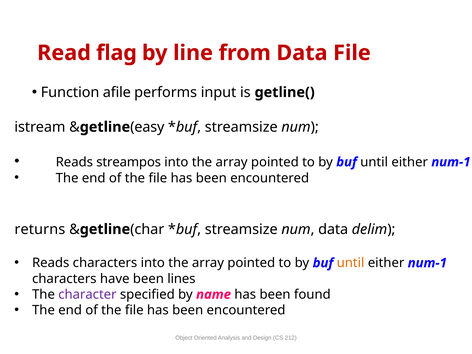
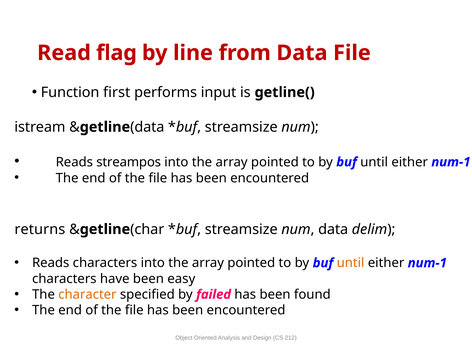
afile: afile -> first
easy at (147, 127): easy -> data
lines: lines -> easy
character colour: purple -> orange
name: name -> failed
